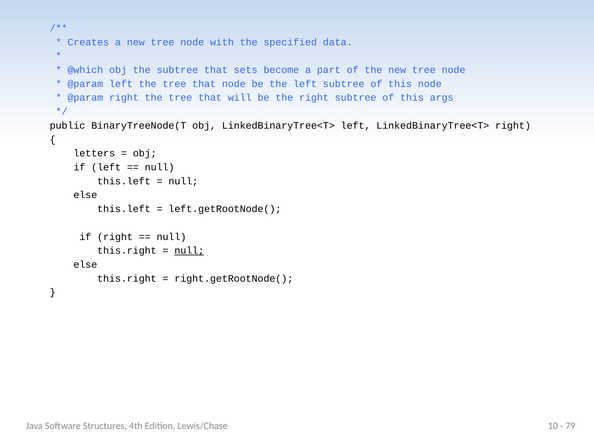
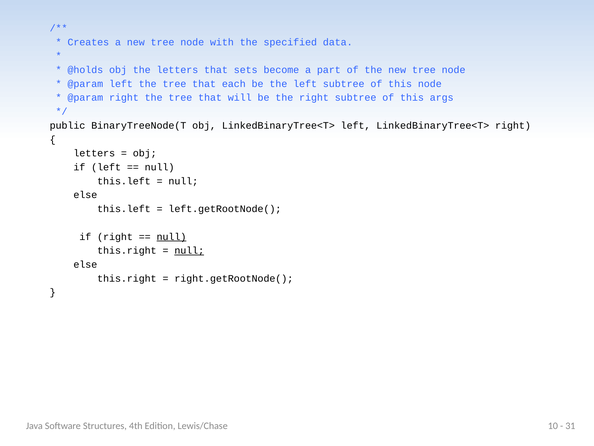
@which: @which -> @holds
the subtree: subtree -> letters
that node: node -> each
null at (171, 236) underline: none -> present
79: 79 -> 31
